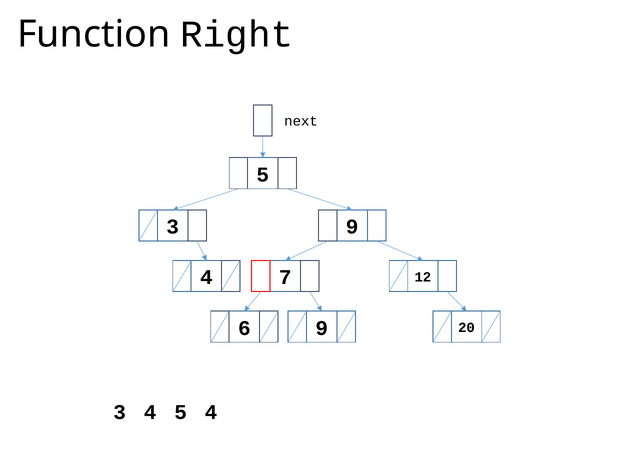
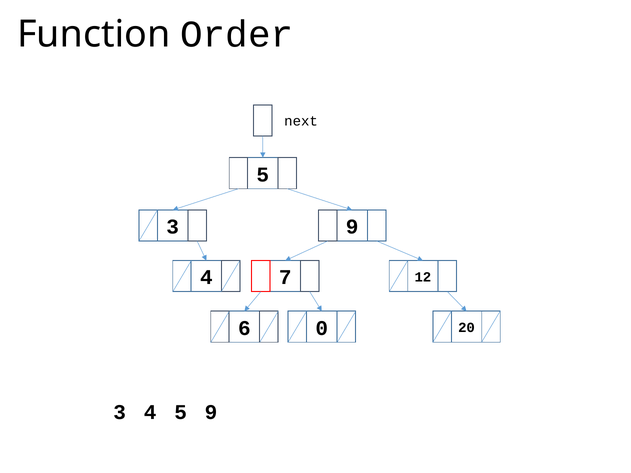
Right: Right -> Order
6 9: 9 -> 0
5 4: 4 -> 9
